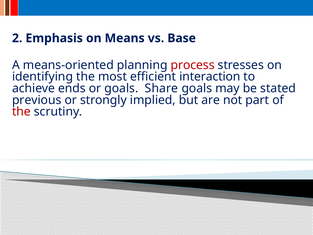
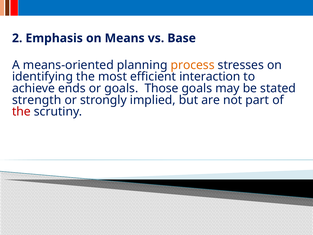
process colour: red -> orange
Share: Share -> Those
previous: previous -> strength
